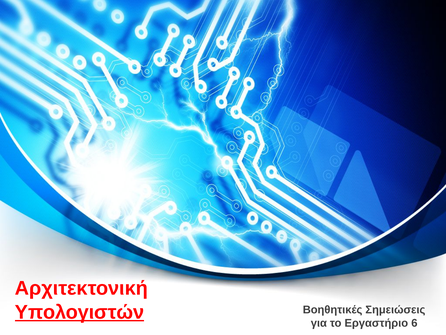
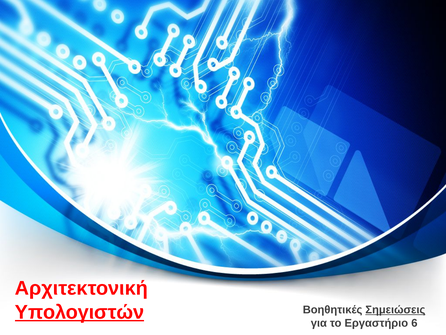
Σημειώσεις underline: none -> present
